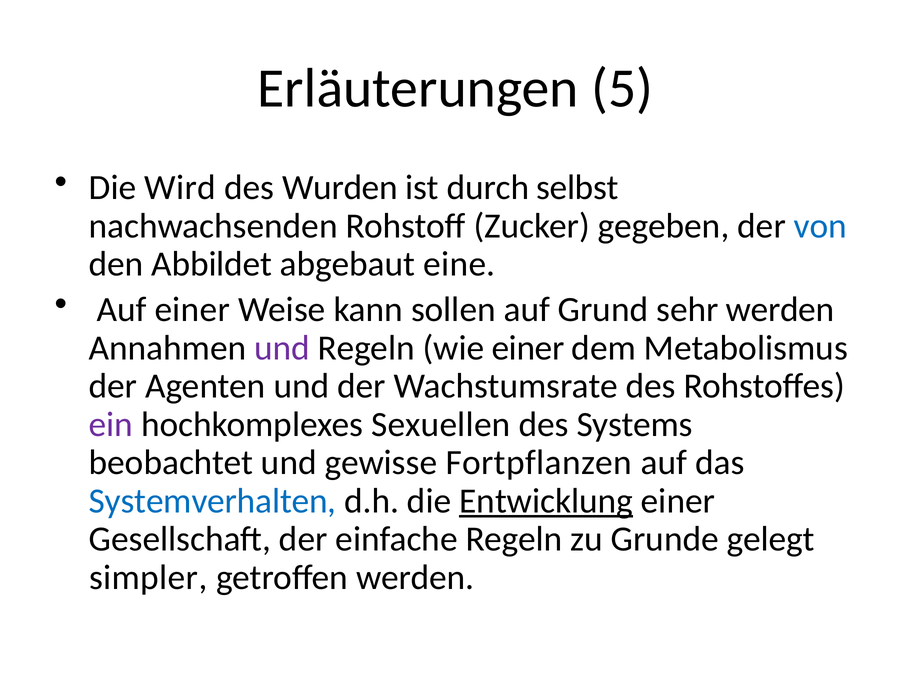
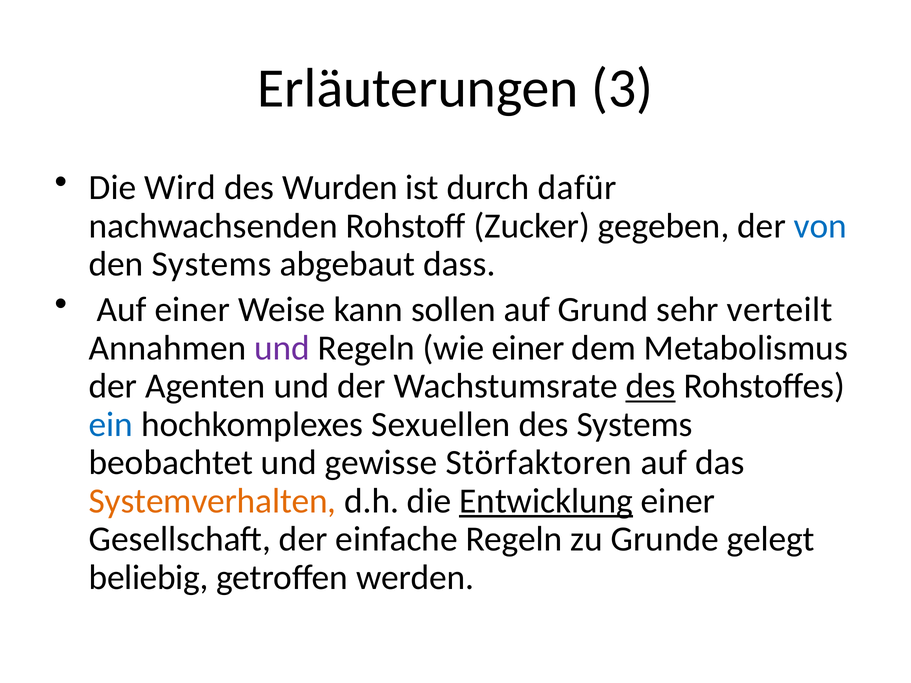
5: 5 -> 3
selbst: selbst -> dafür
den Abbildet: Abbildet -> Systems
eine: eine -> dass
sehr werden: werden -> verteilt
des at (651, 386) underline: none -> present
ein colour: purple -> blue
Fortpflanzen: Fortpflanzen -> Störfaktoren
Systemverhalten colour: blue -> orange
simpler: simpler -> beliebig
